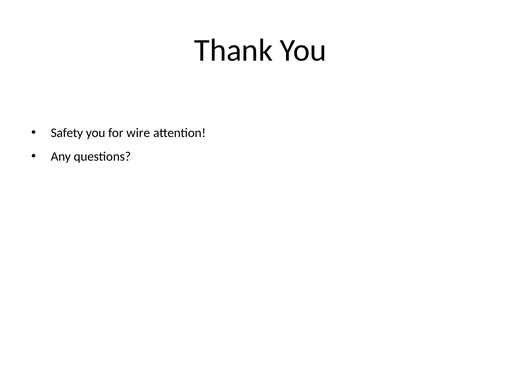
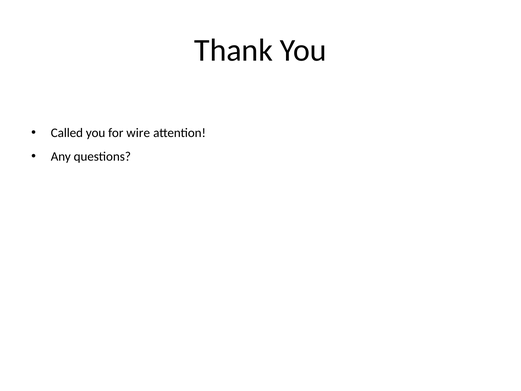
Safety: Safety -> Called
